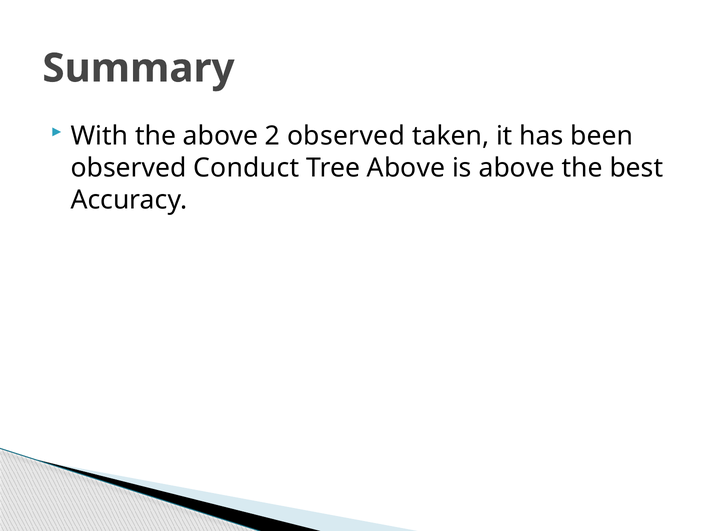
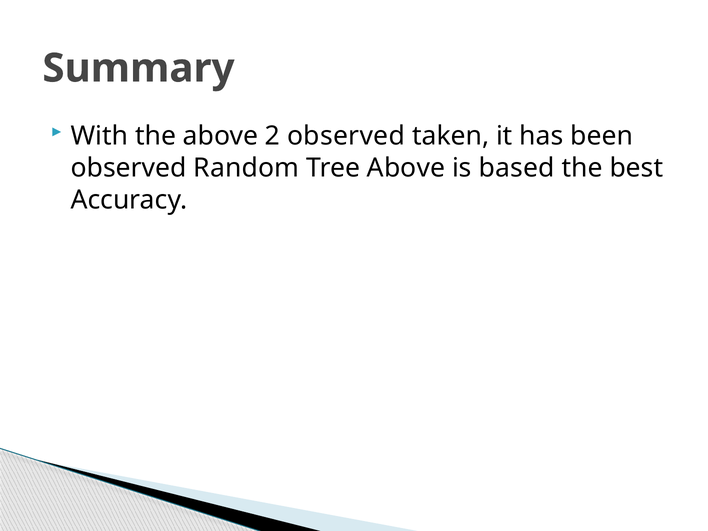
Conduct: Conduct -> Random
is above: above -> based
